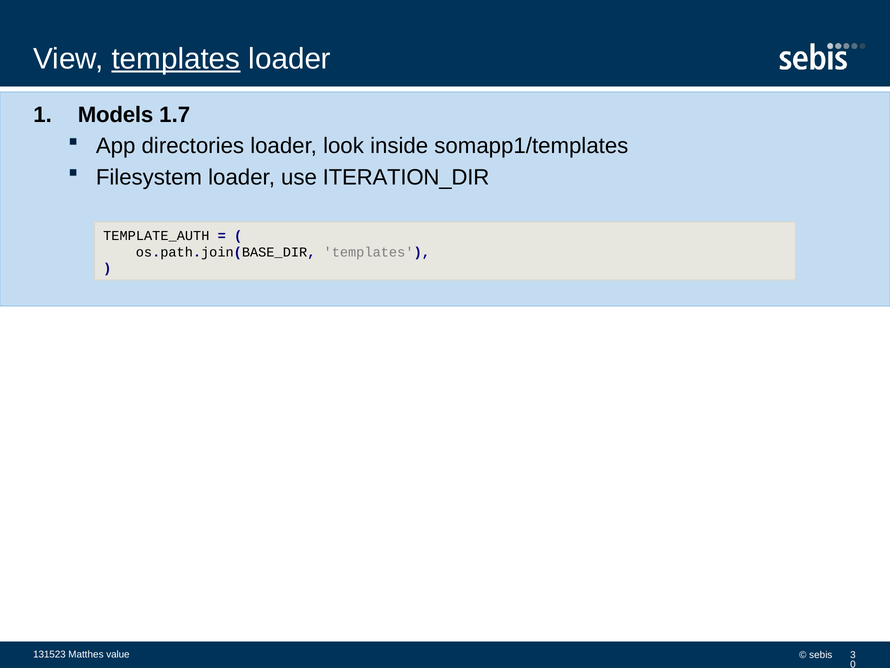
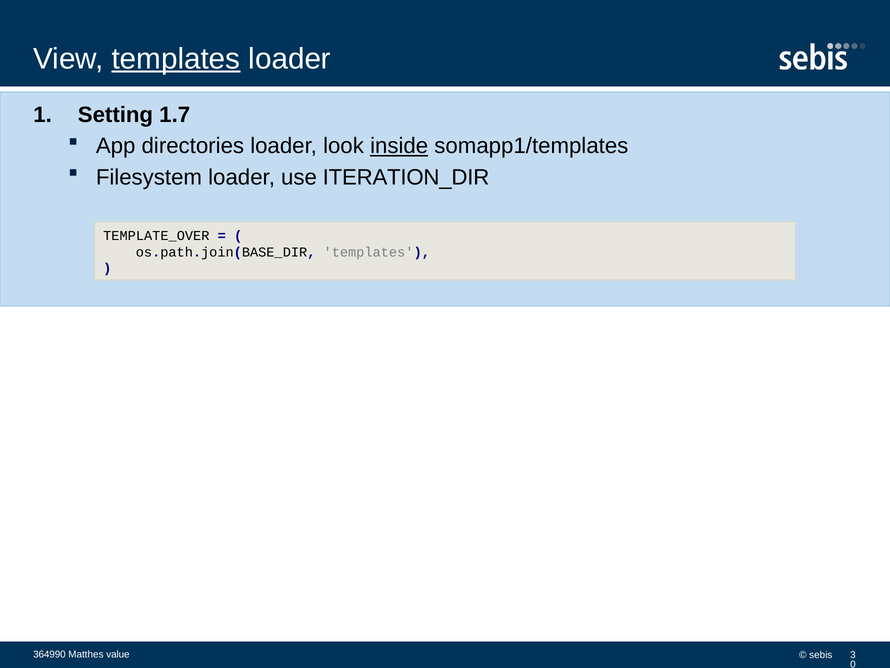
Models: Models -> Setting
inside underline: none -> present
TEMPLATE_AUTH: TEMPLATE_AUTH -> TEMPLATE_OVER
131523: 131523 -> 364990
